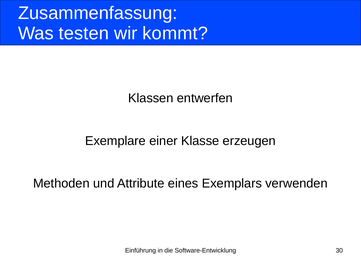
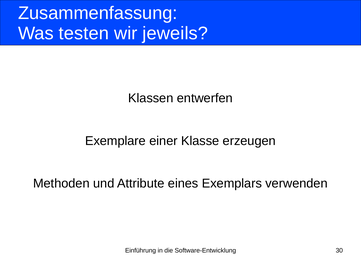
kommt: kommt -> jeweils
